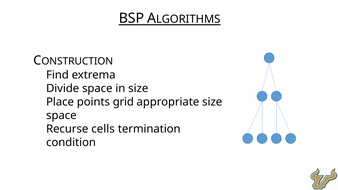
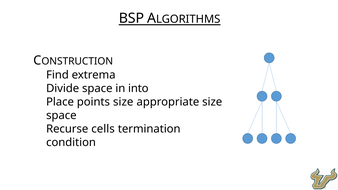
in size: size -> into
points grid: grid -> size
